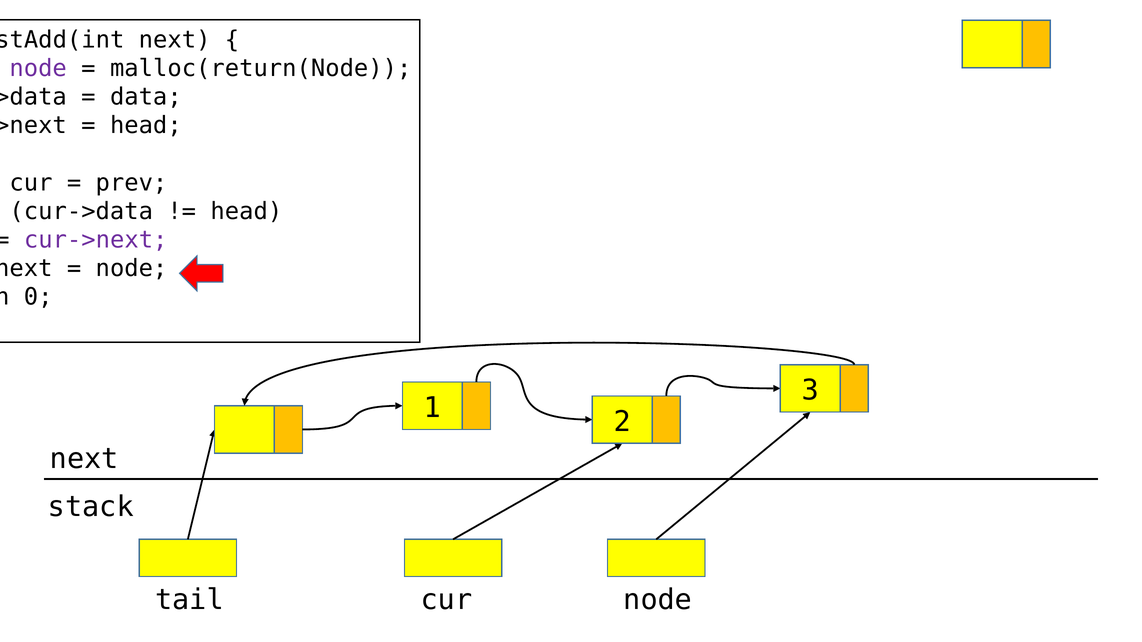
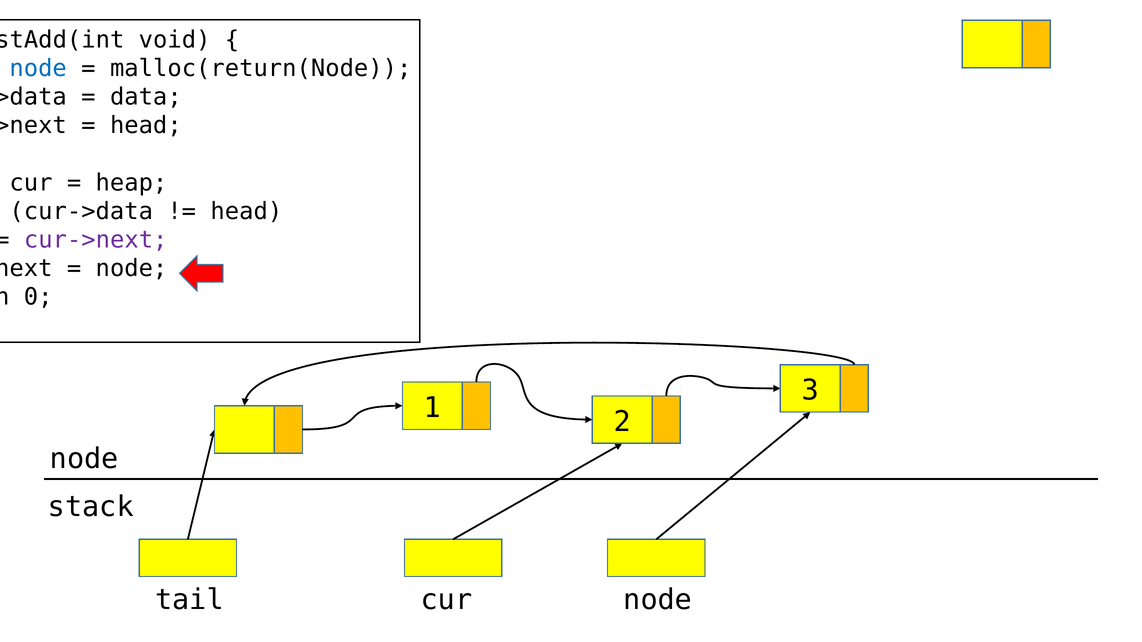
next at (175, 40): next -> void
node at (38, 69) colour: purple -> blue
prev: prev -> heap
next at (84, 459): next -> node
